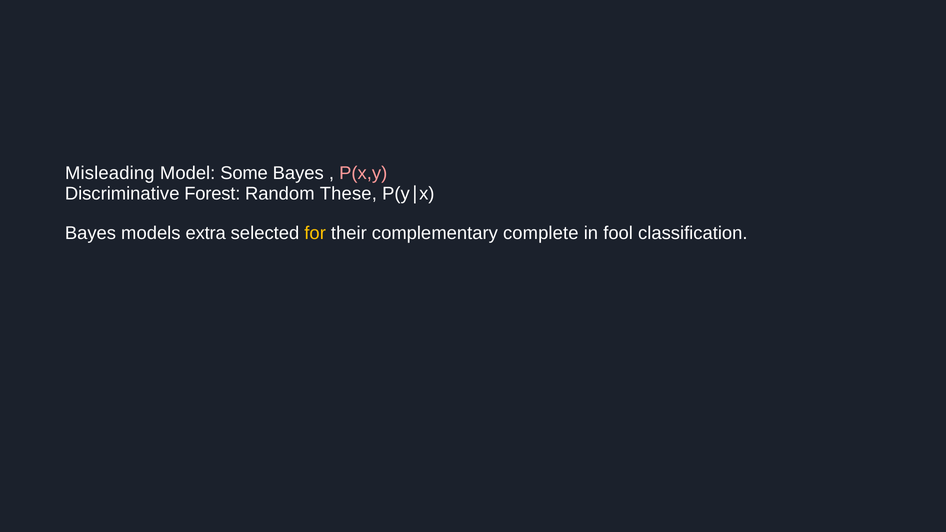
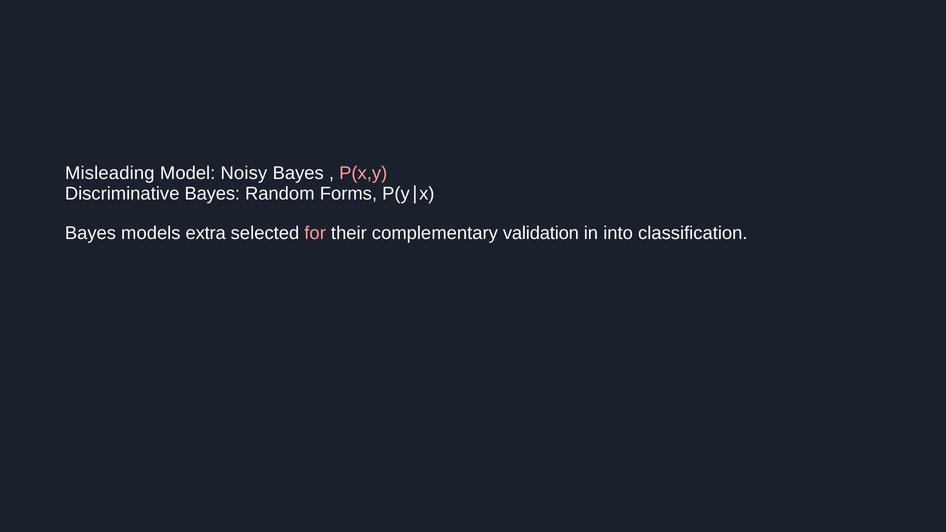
Some: Some -> Noisy
Discriminative Forest: Forest -> Bayes
Random These: These -> Forms
for colour: yellow -> pink
complete: complete -> validation
fool: fool -> into
